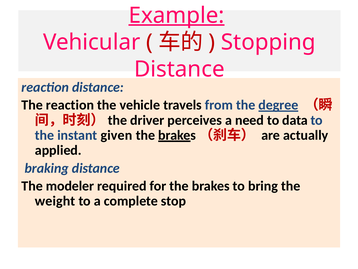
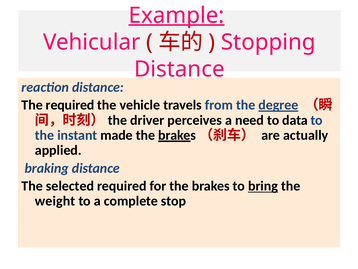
The reaction: reaction -> required
given: given -> made
modeler: modeler -> selected
bring underline: none -> present
